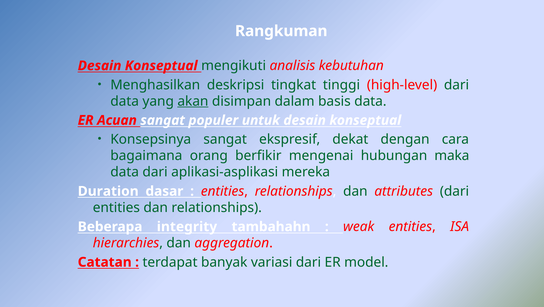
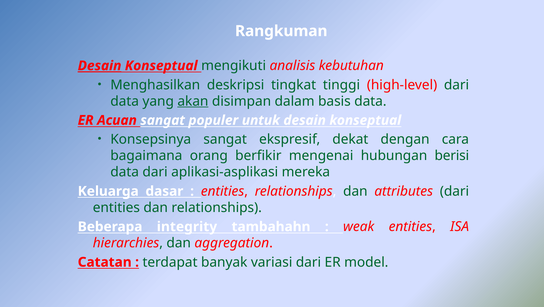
Desain at (100, 66) underline: none -> present
maka: maka -> berisi
Duration: Duration -> Keluarga
